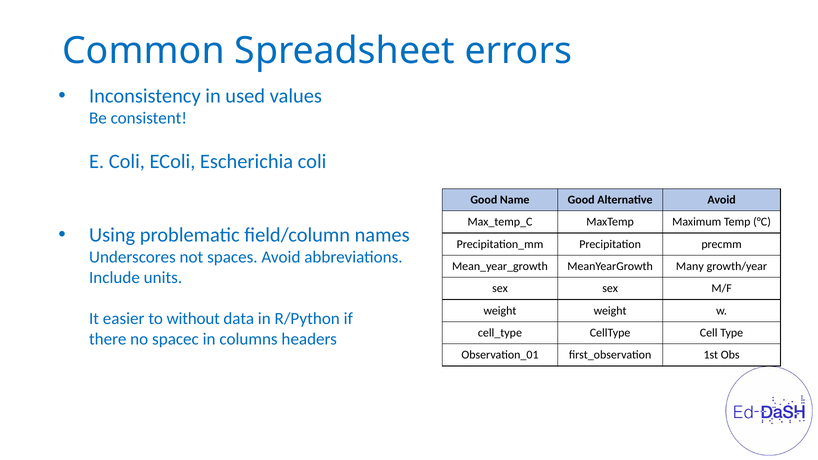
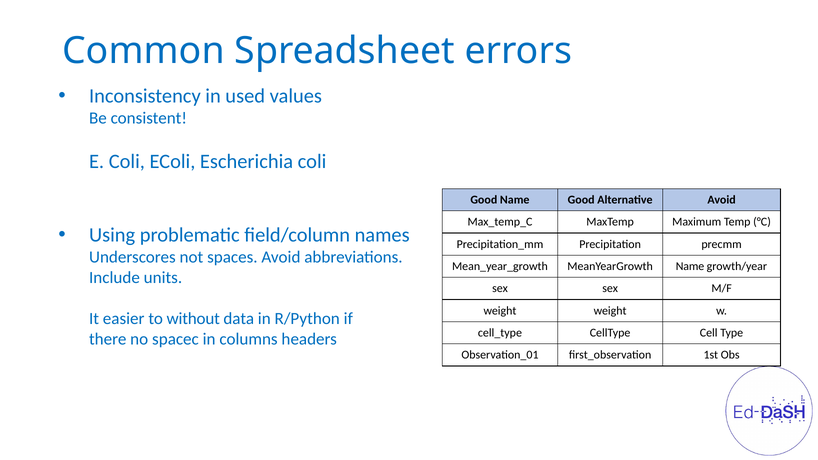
MeanYearGrowth Many: Many -> Name
